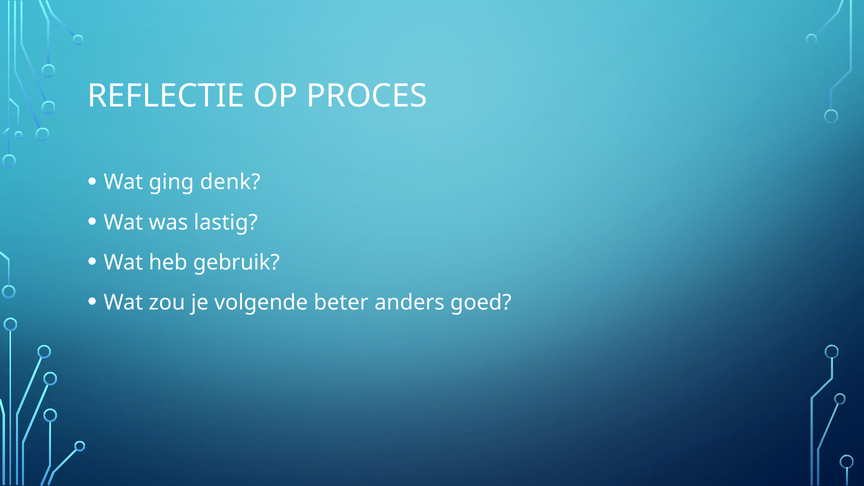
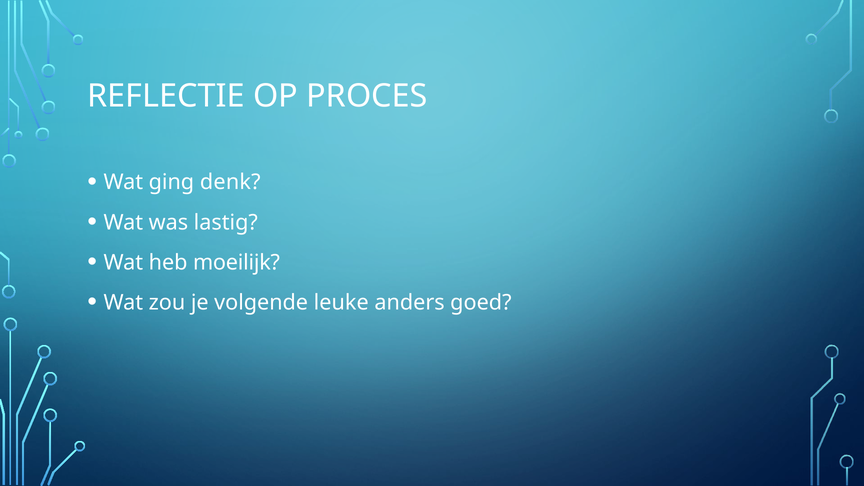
gebruik: gebruik -> moeilijk
beter: beter -> leuke
